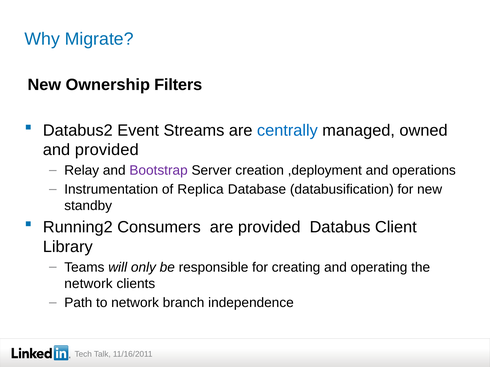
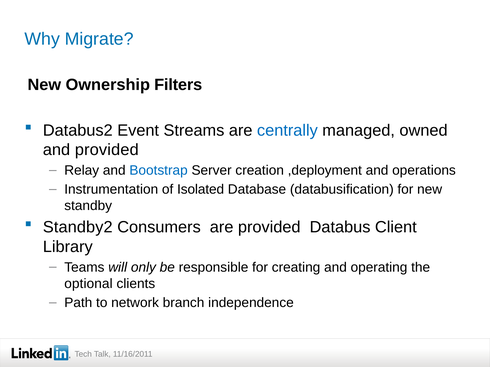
Bootstrap colour: purple -> blue
Replica: Replica -> Isolated
Running2: Running2 -> Standby2
network at (88, 284): network -> optional
